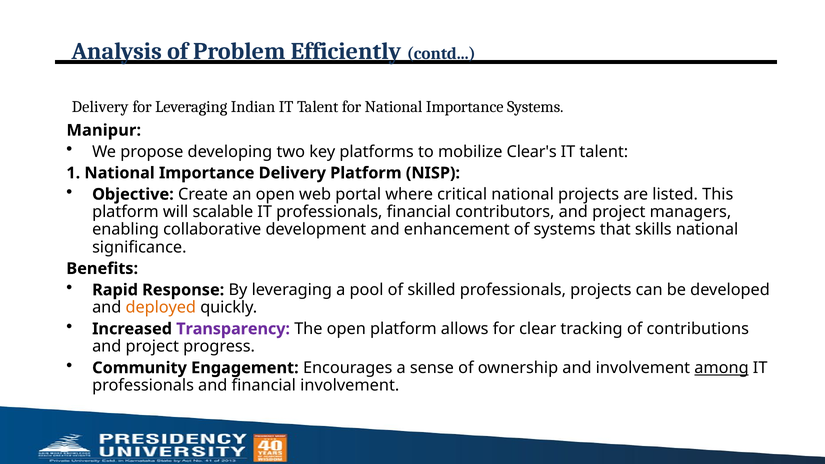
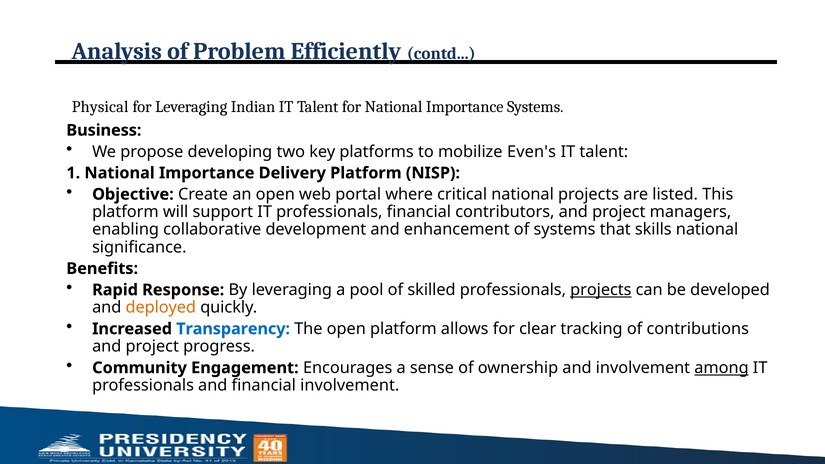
Delivery at (100, 107): Delivery -> Physical
Manipur: Manipur -> Business
Clear's: Clear's -> Even's
scalable: scalable -> support
projects at (601, 290) underline: none -> present
Transparency colour: purple -> blue
